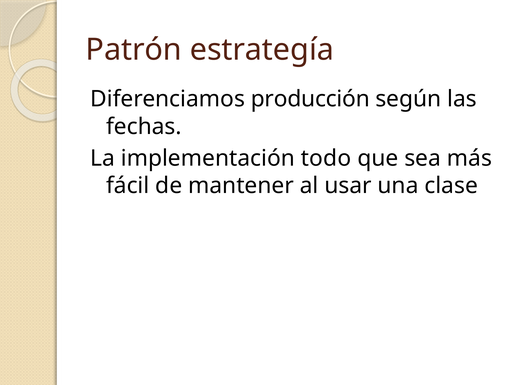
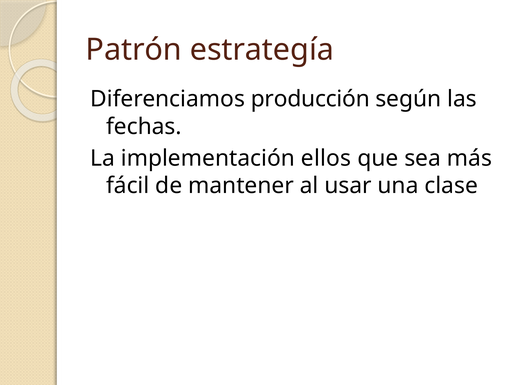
todo: todo -> ellos
